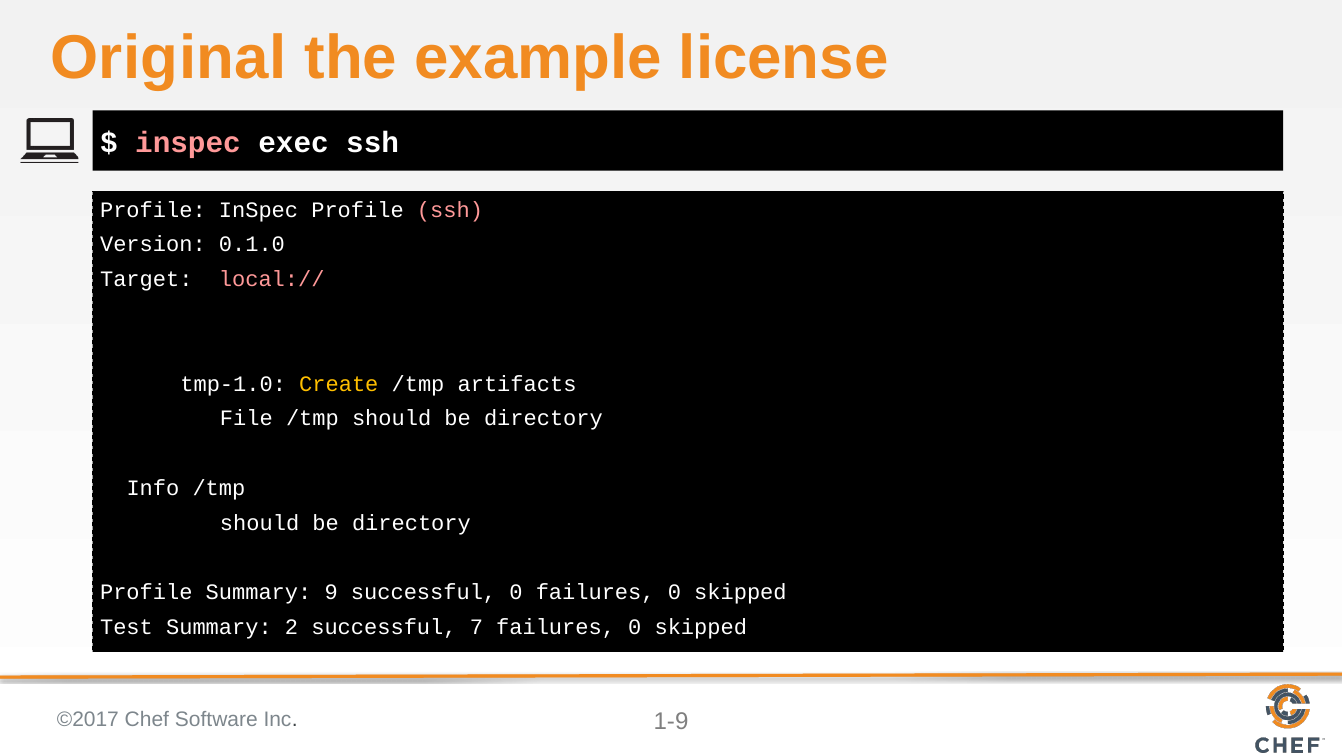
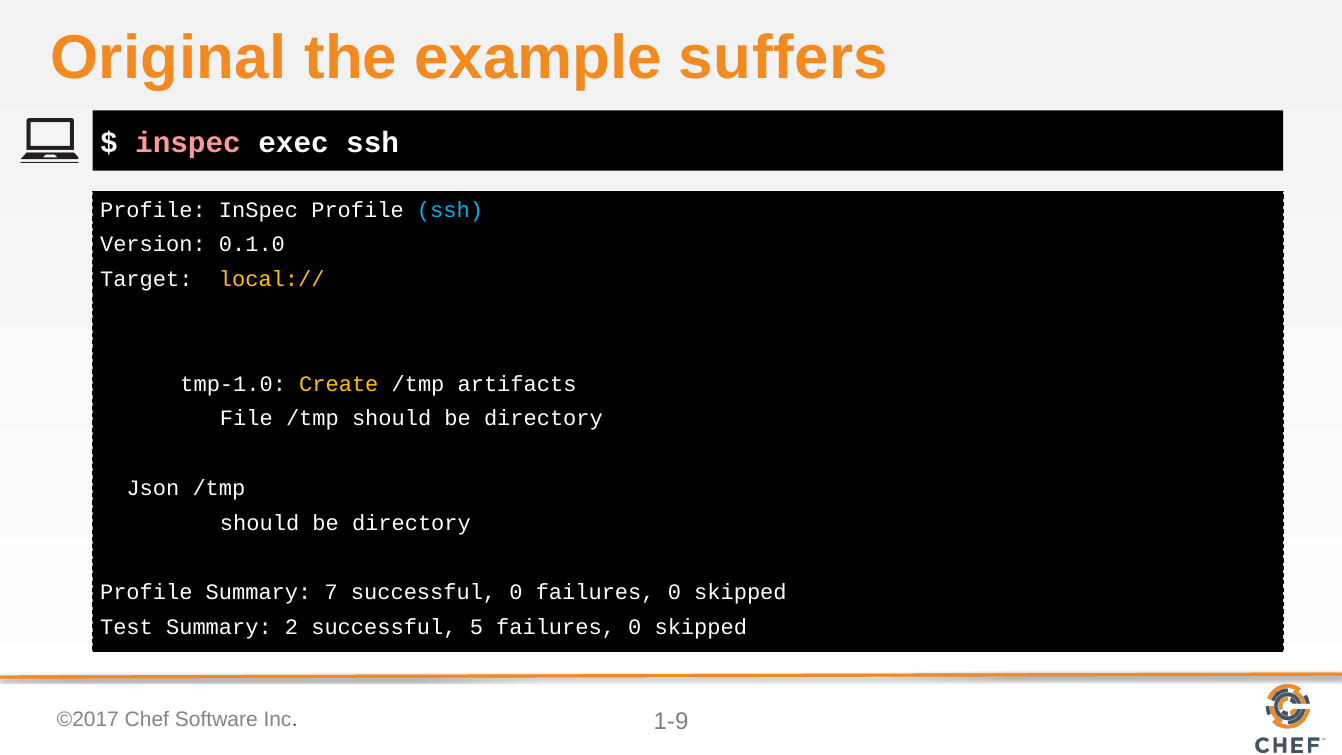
license: license -> suffers
ssh at (450, 210) colour: pink -> light blue
local:// colour: pink -> yellow
Info: Info -> Json
9: 9 -> 7
7: 7 -> 5
